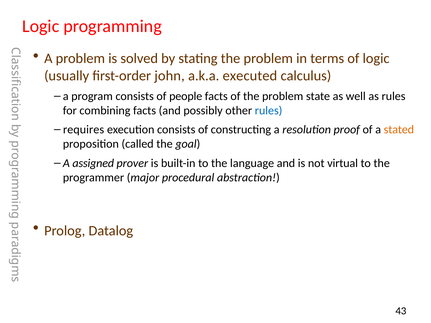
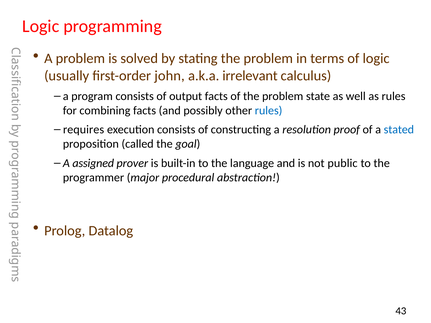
executed: executed -> irrelevant
people: people -> output
stated colour: orange -> blue
virtual: virtual -> public
